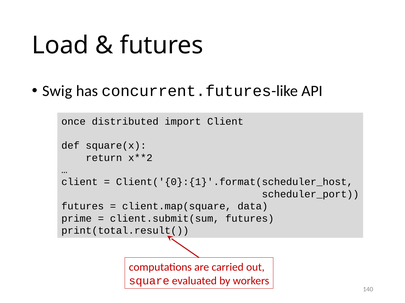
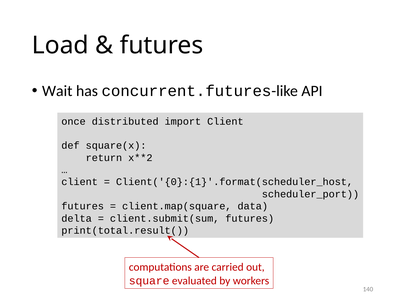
Swig: Swig -> Wait
prime: prime -> delta
